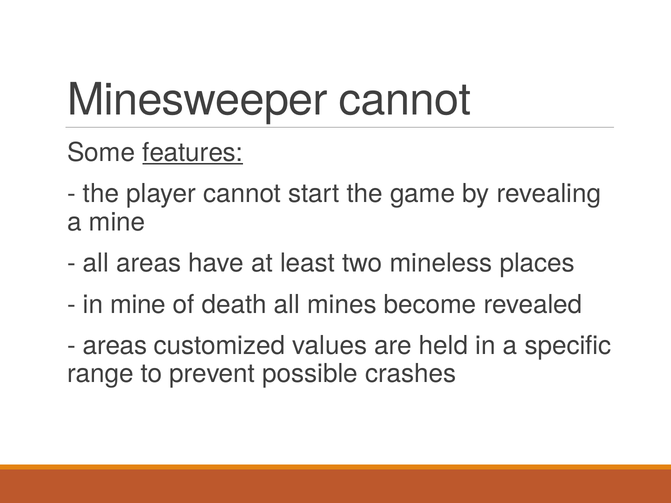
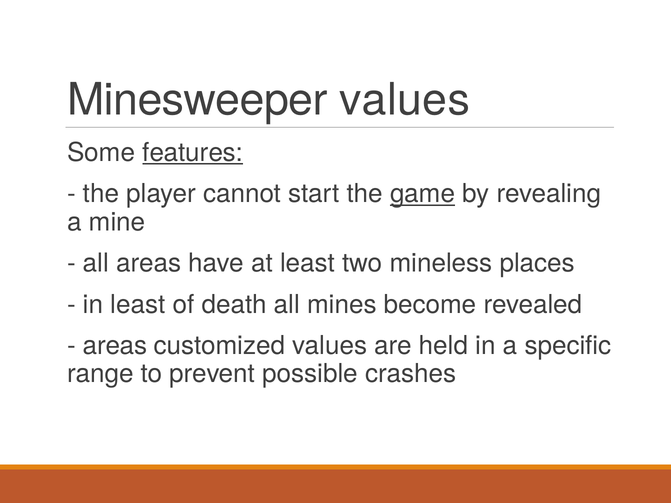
Minesweeper cannot: cannot -> values
game underline: none -> present
in mine: mine -> least
